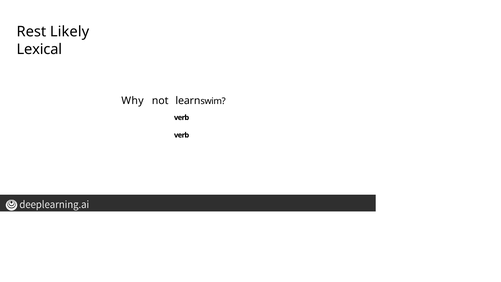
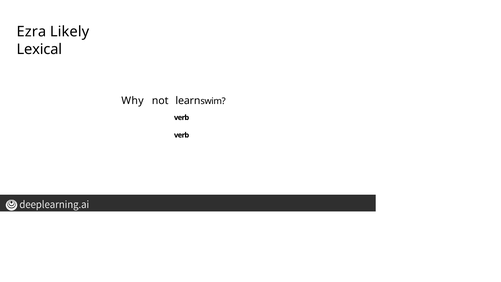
Rest: Rest -> Ezra
